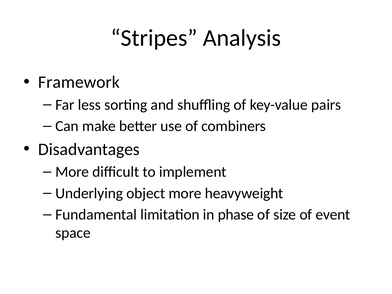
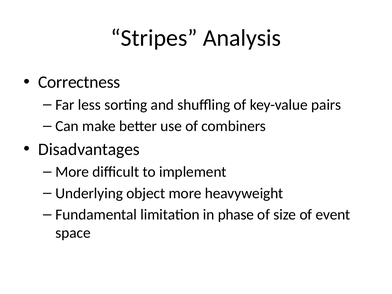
Framework: Framework -> Correctness
